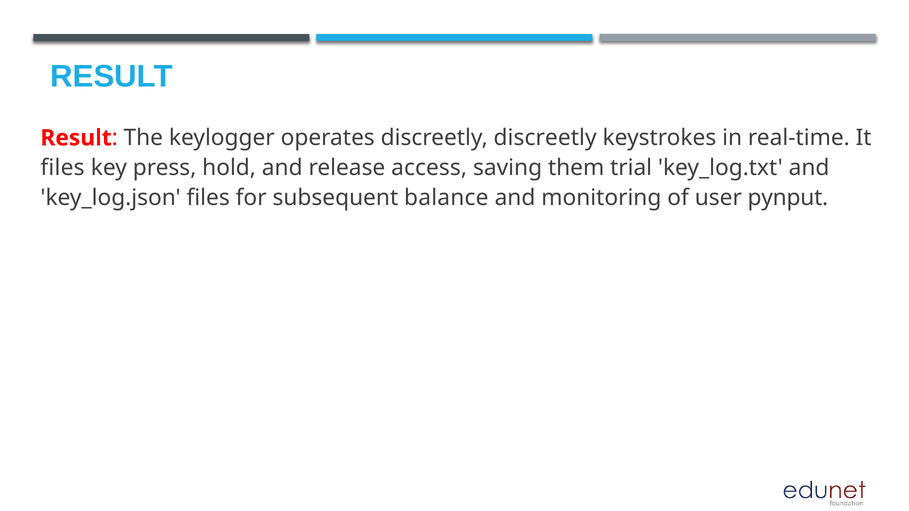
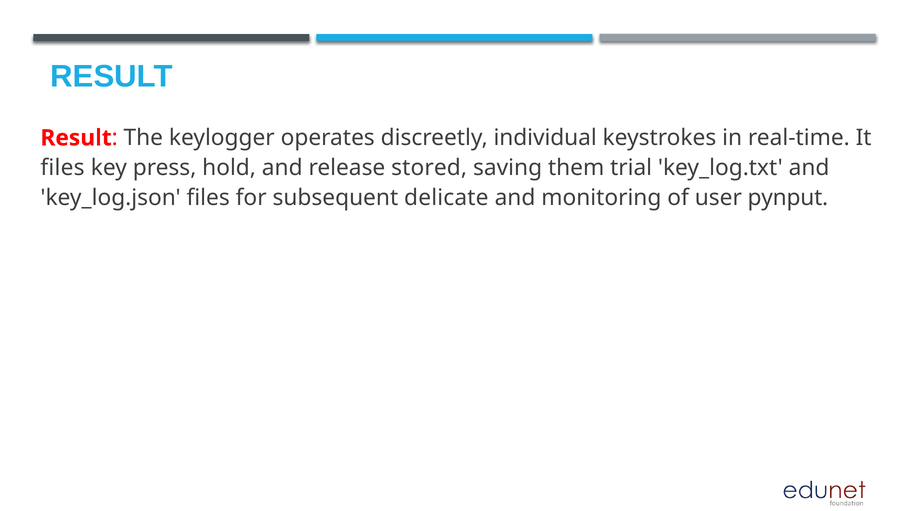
discreetly discreetly: discreetly -> individual
access: access -> stored
balance: balance -> delicate
